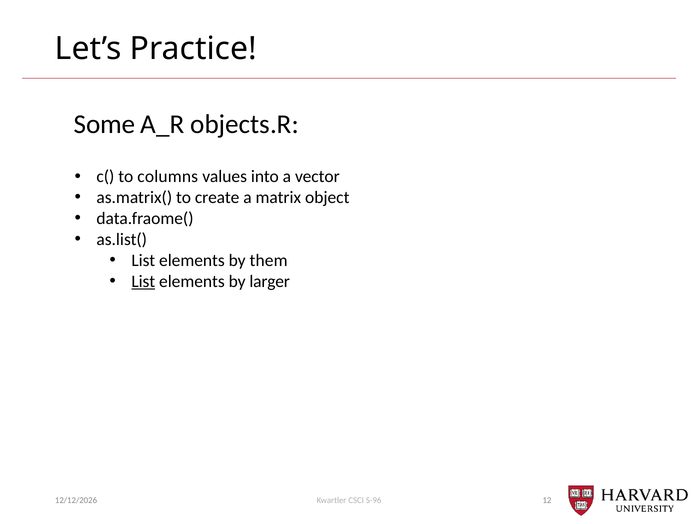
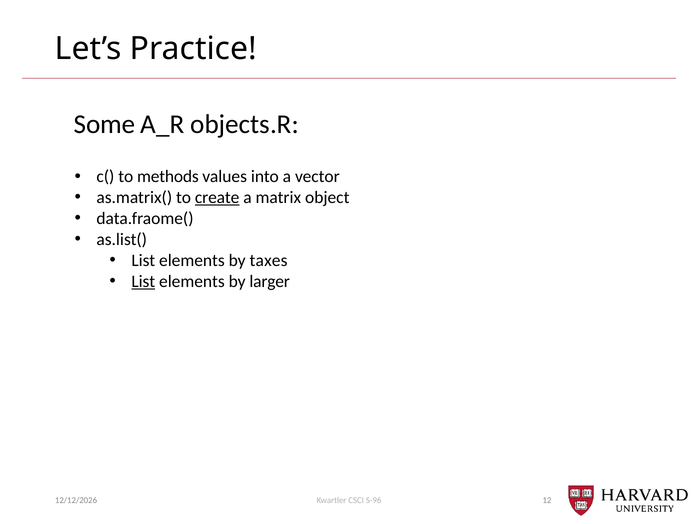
columns: columns -> methods
create underline: none -> present
them: them -> taxes
